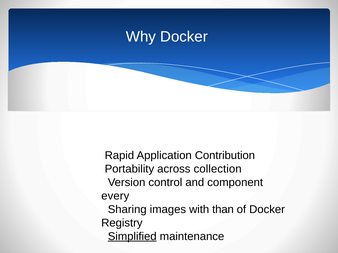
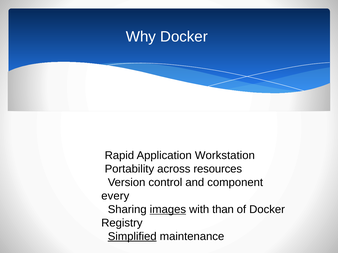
Contribution: Contribution -> Workstation
collection: collection -> resources
images underline: none -> present
